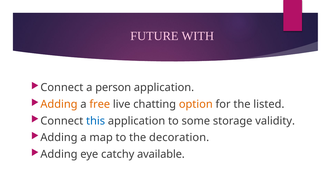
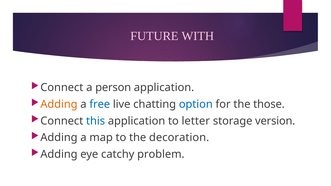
free colour: orange -> blue
option colour: orange -> blue
listed: listed -> those
some: some -> letter
validity: validity -> version
available: available -> problem
